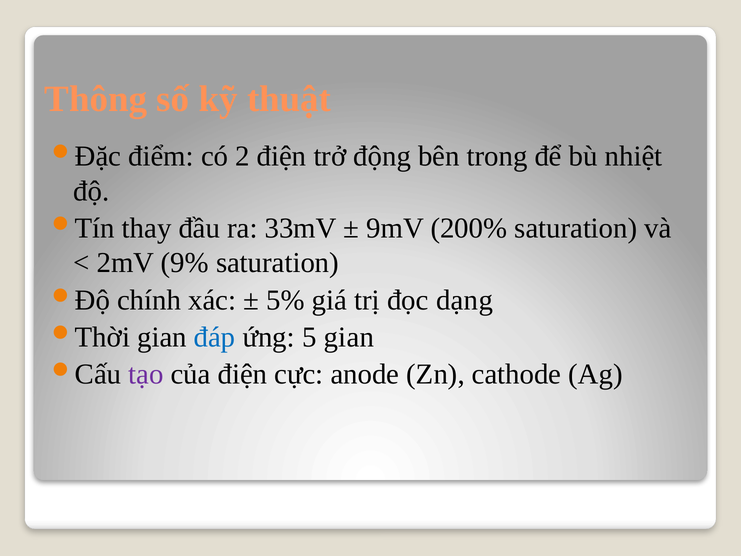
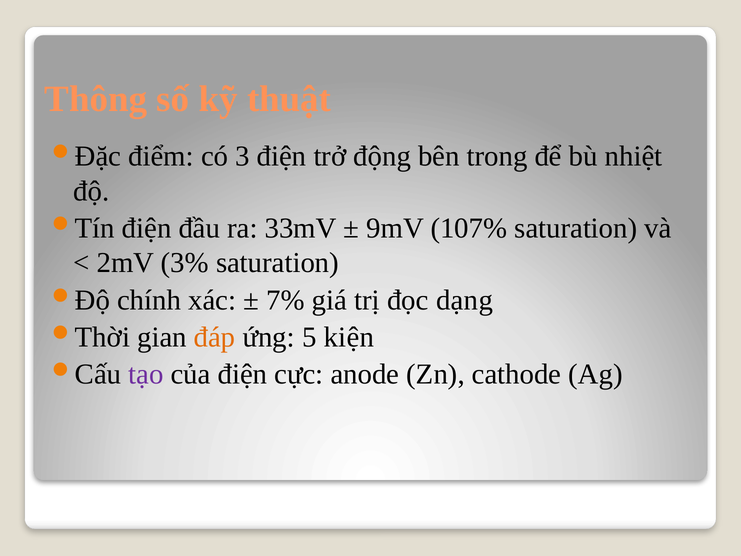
2: 2 -> 3
thay at (147, 228): thay -> điện
200%: 200% -> 107%
9%: 9% -> 3%
5%: 5% -> 7%
đáp colour: blue -> orange
5 gian: gian -> kiện
